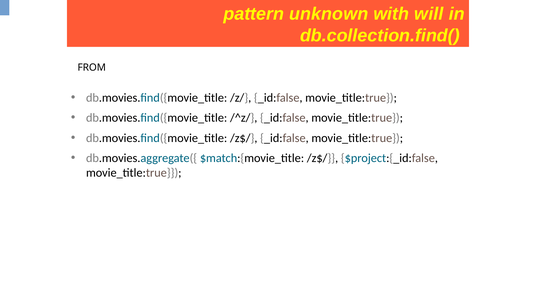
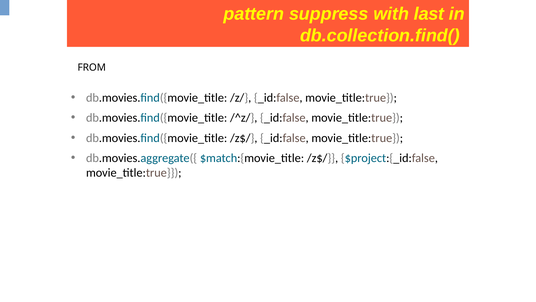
unknown: unknown -> suppress
will: will -> last
